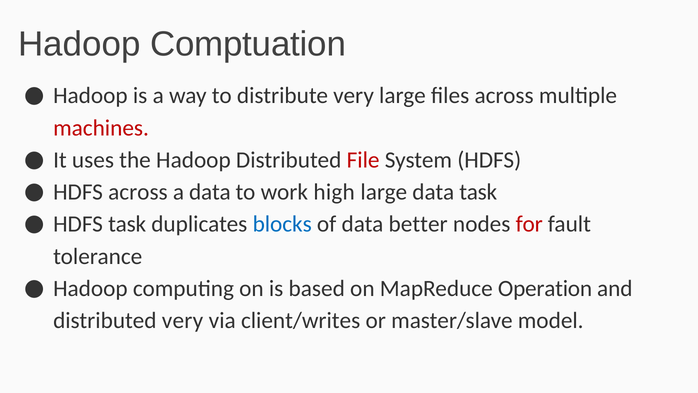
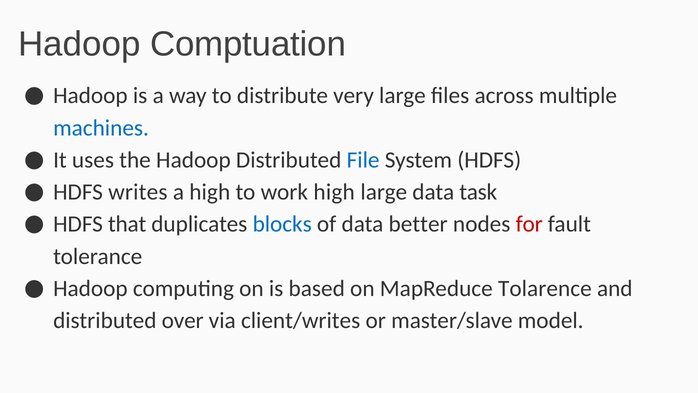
machines colour: red -> blue
File colour: red -> blue
HDFS across: across -> writes
a data: data -> high
HDFS task: task -> that
Operation: Operation -> Tolarence
distributed very: very -> over
